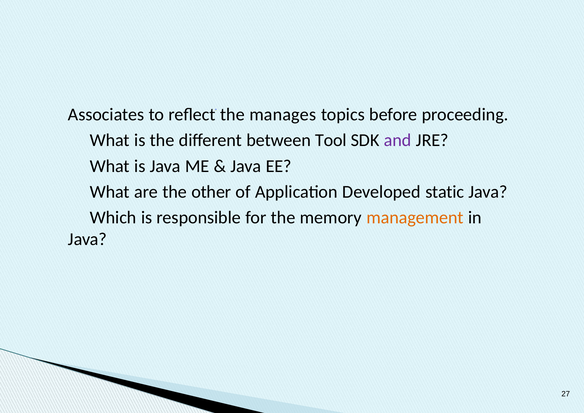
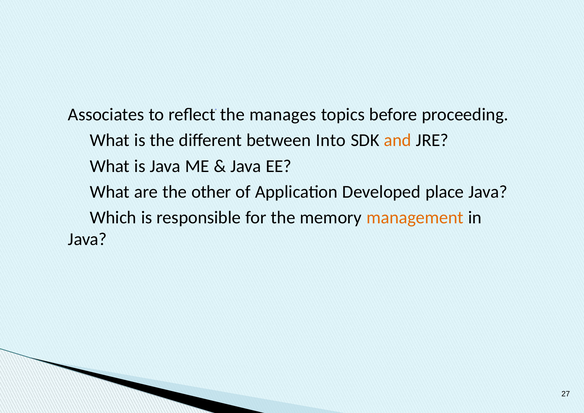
Tool: Tool -> Into
and colour: purple -> orange
static: static -> place
